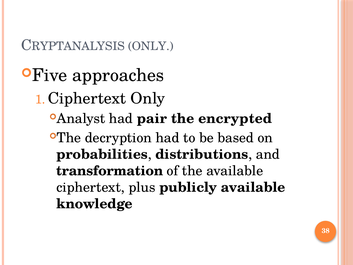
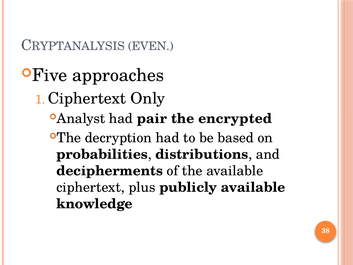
ONLY at (151, 46): ONLY -> EVEN
transformation: transformation -> decipherments
